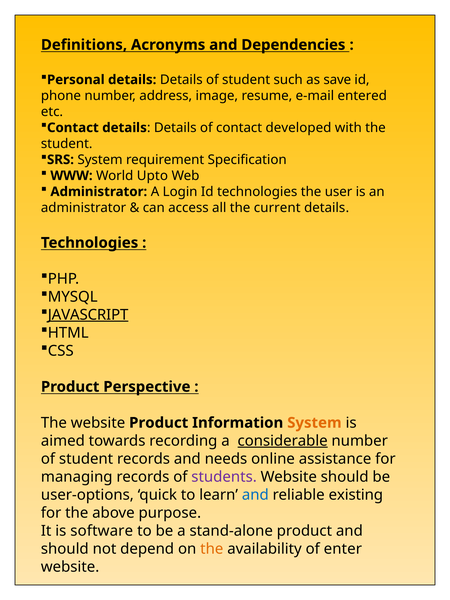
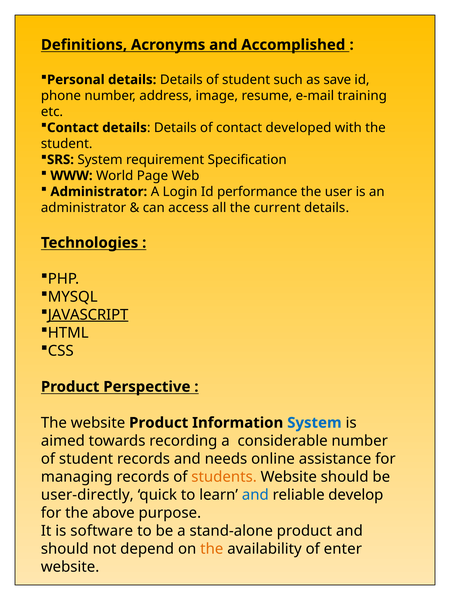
Dependencies: Dependencies -> Accomplished
entered: entered -> training
Upto: Upto -> Page
Id technologies: technologies -> performance
System at (314, 423) colour: orange -> blue
considerable underline: present -> none
students colour: purple -> orange
user-options: user-options -> user-directly
existing: existing -> develop
